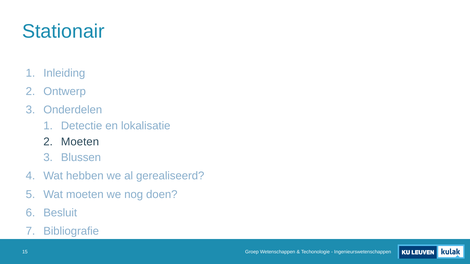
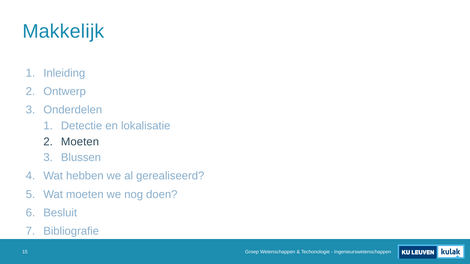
Stationair: Stationair -> Makkelijk
